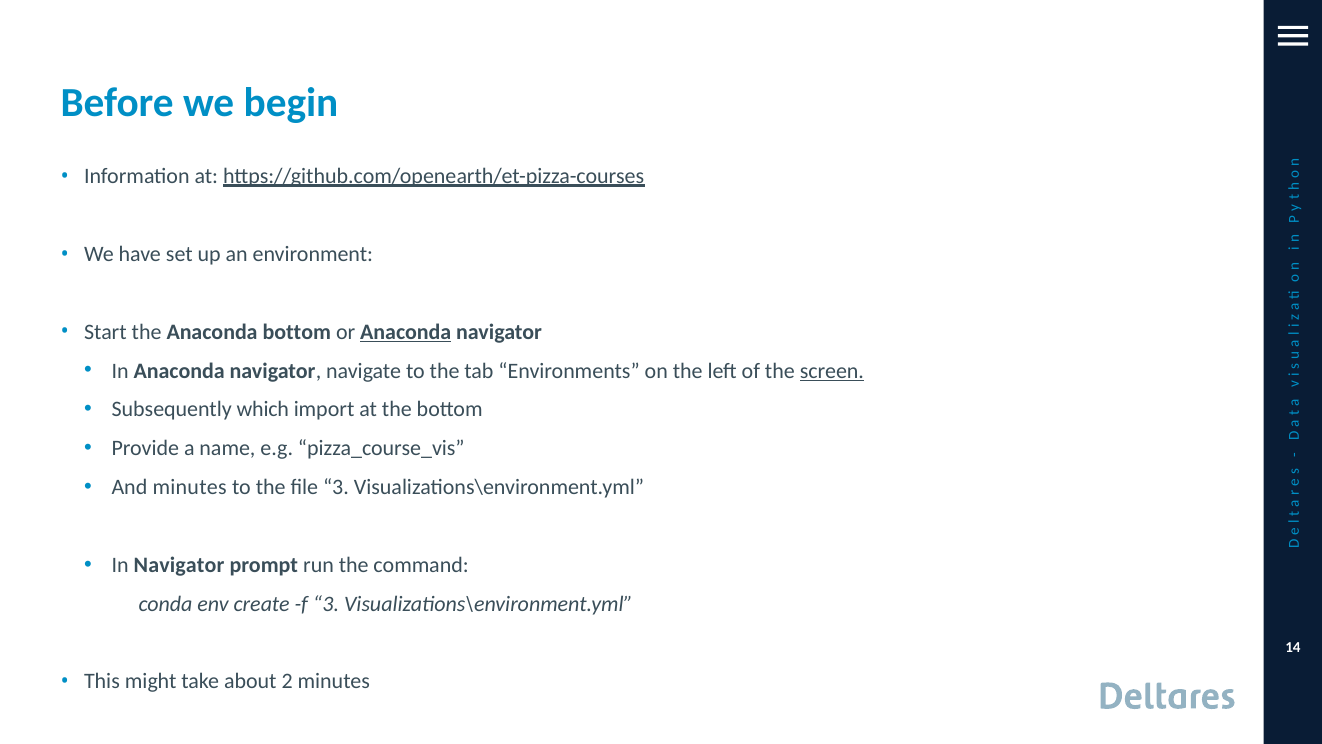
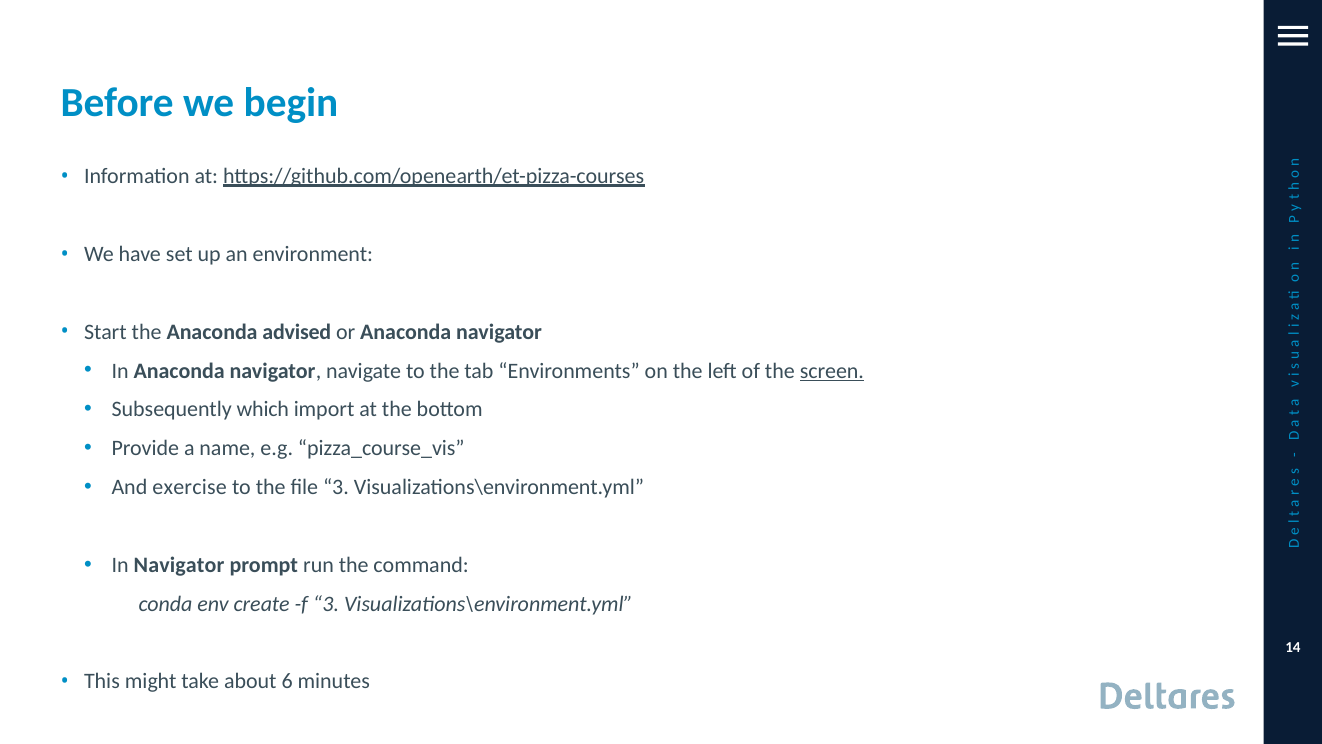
Anaconda bottom: bottom -> advised
Anaconda at (406, 332) underline: present -> none
And minutes: minutes -> exercise
2: 2 -> 6
